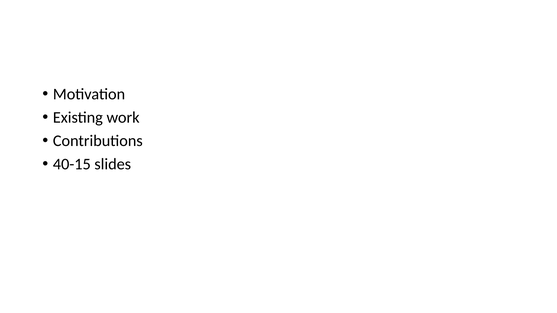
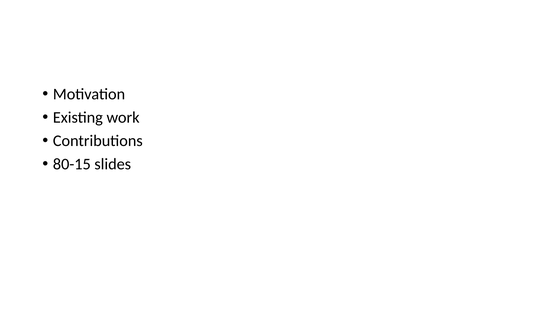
40-15: 40-15 -> 80-15
